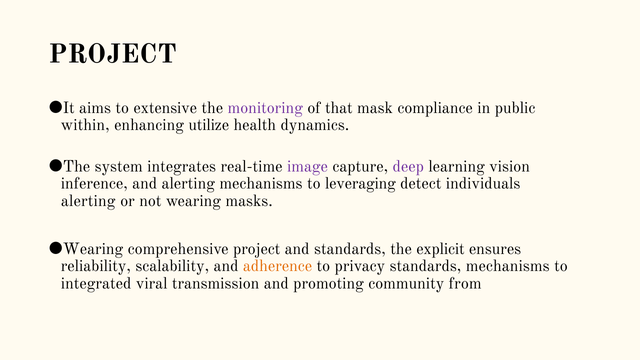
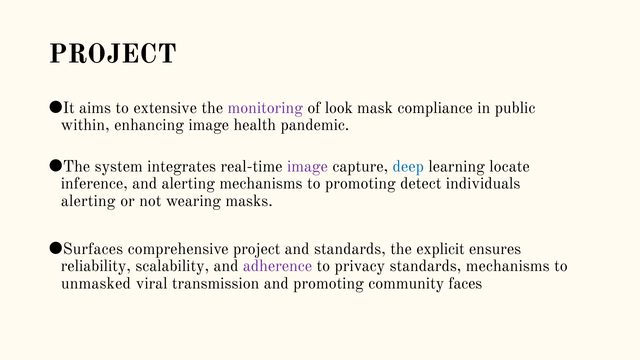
that: that -> look
enhancing utilize: utilize -> image
dynamics: dynamics -> pandemic
deep colour: purple -> blue
vision: vision -> locate
to leveraging: leveraging -> promoting
Wearing at (93, 249): Wearing -> Surfaces
adherence colour: orange -> purple
integrated: integrated -> unmasked
from: from -> faces
